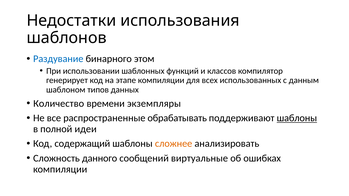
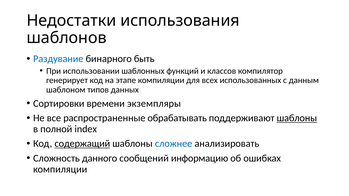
этом: этом -> быть
Количество: Количество -> Сортировки
идеи: идеи -> index
содержащий underline: none -> present
сложнее colour: orange -> blue
виртуальные: виртуальные -> информацию
